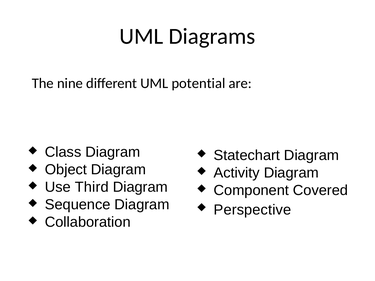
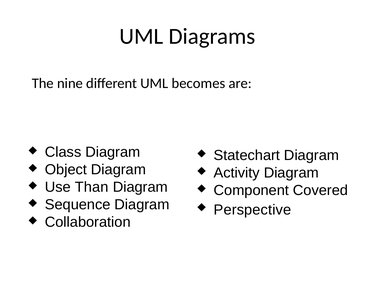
potential: potential -> becomes
Third: Third -> Than
